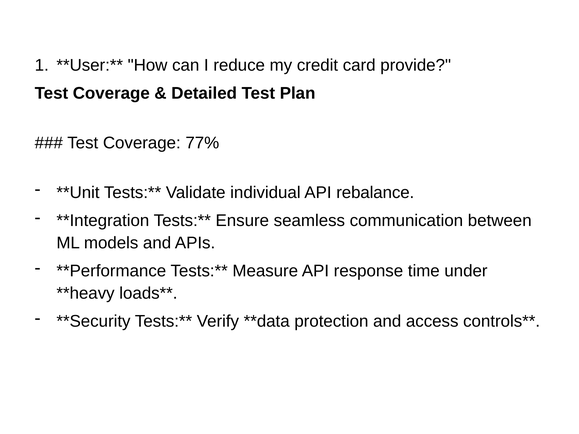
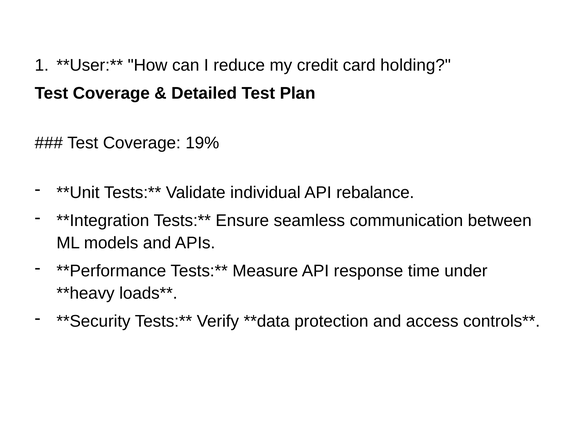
provide: provide -> holding
77%: 77% -> 19%
